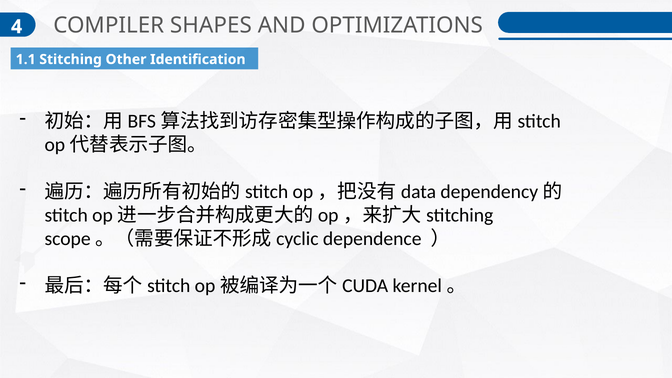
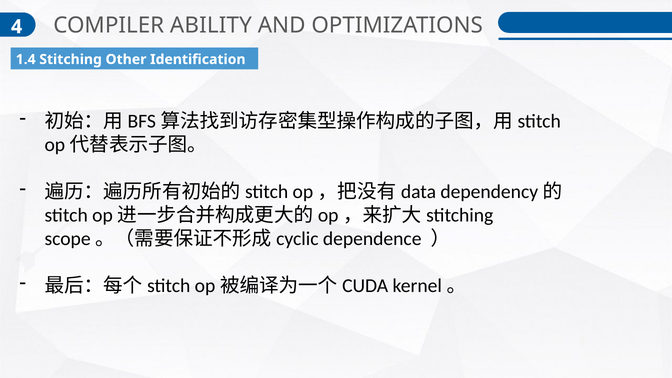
SHAPES: SHAPES -> ABILITY
1.1: 1.1 -> 1.4
